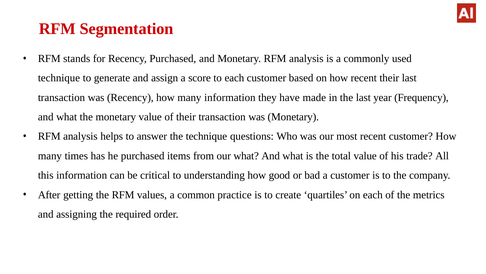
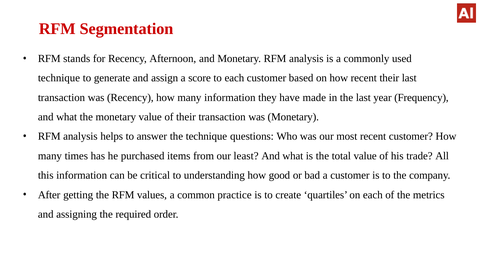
Recency Purchased: Purchased -> Afternoon
our what: what -> least
